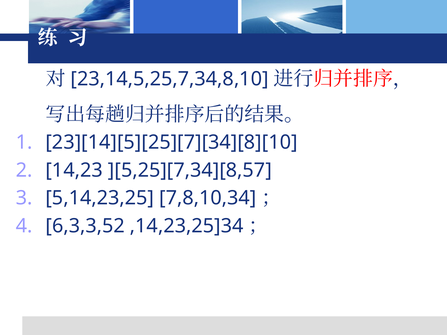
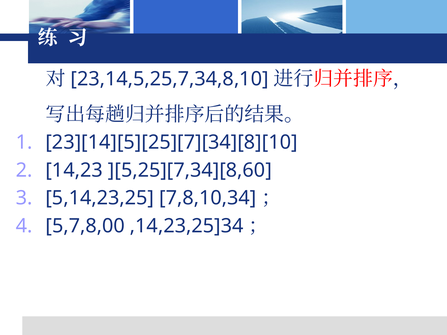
][5,25][7,34][8,57: ][5,25][7,34][8,57 -> ][5,25][7,34][8,60
6,3,3,52: 6,3,3,52 -> 5,7,8,00
